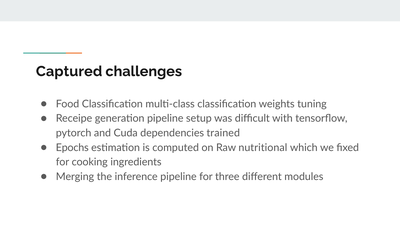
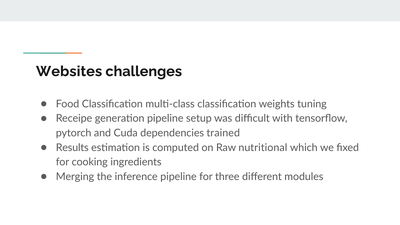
Captured: Captured -> Websites
Epochs: Epochs -> Results
